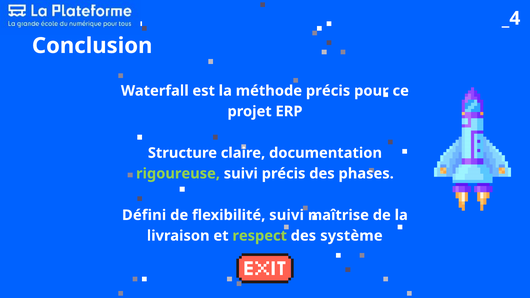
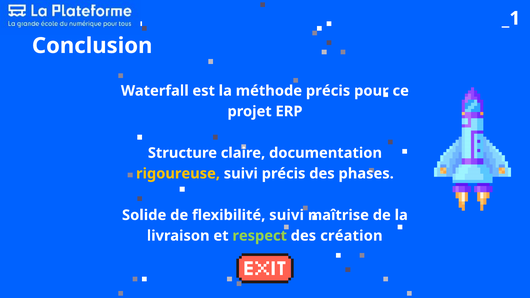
_4: _4 -> _1
rigoureuse colour: light green -> yellow
Défini: Défini -> Solide
système: système -> création
